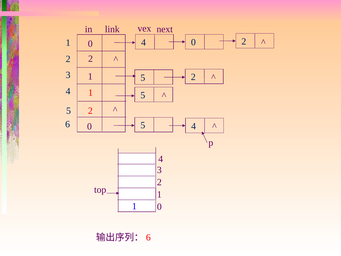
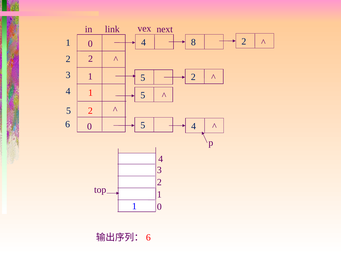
0 at (193, 42): 0 -> 8
